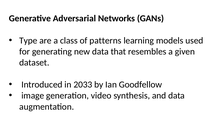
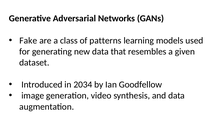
Type: Type -> Fake
2033: 2033 -> 2034
